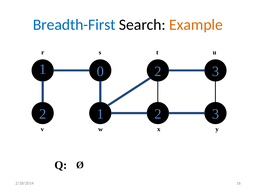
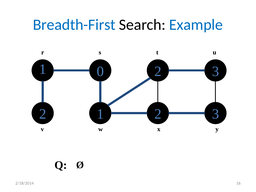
Example colour: orange -> blue
